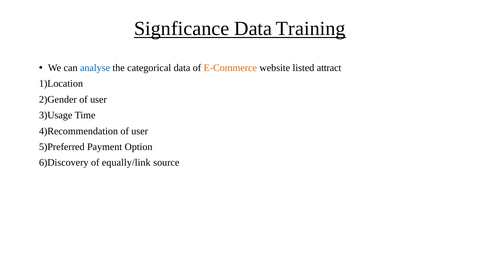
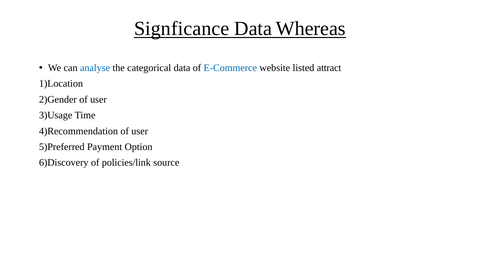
Training: Training -> Whereas
E-Commerce colour: orange -> blue
equally/link: equally/link -> policies/link
